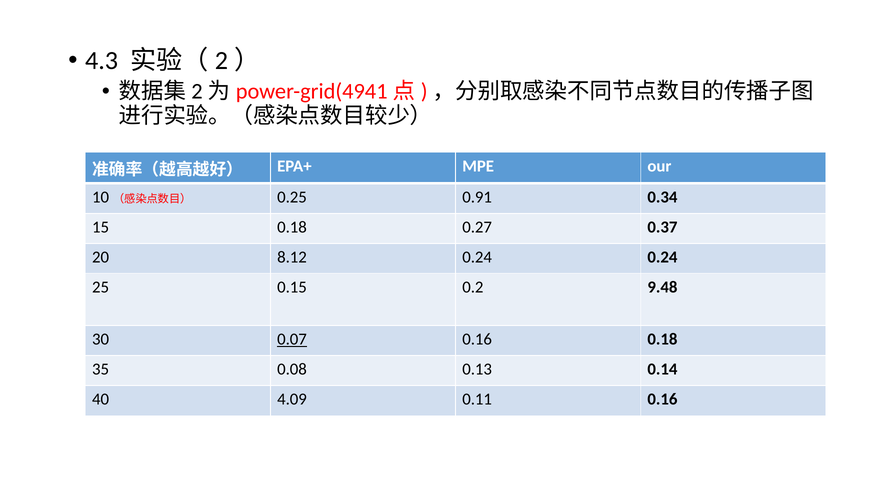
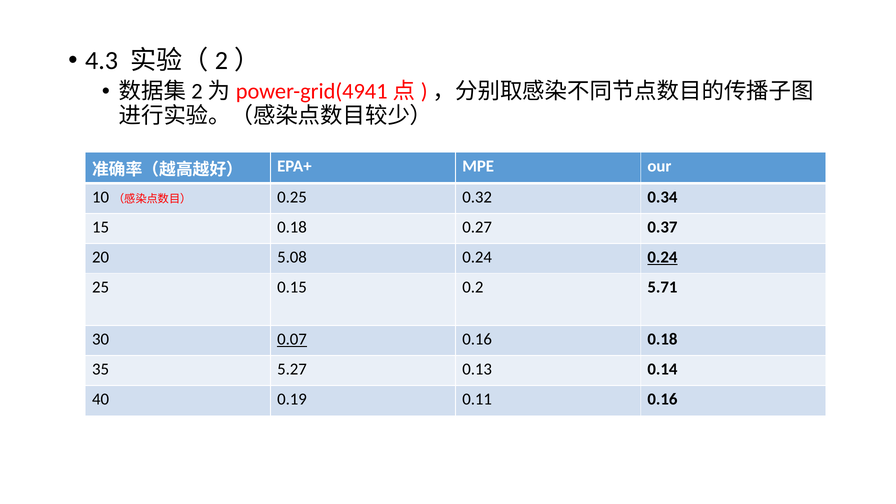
0.91: 0.91 -> 0.32
8.12: 8.12 -> 5.08
0.24 at (662, 257) underline: none -> present
9.48: 9.48 -> 5.71
0.08: 0.08 -> 5.27
4.09: 4.09 -> 0.19
